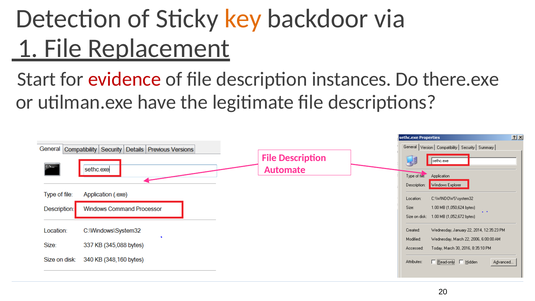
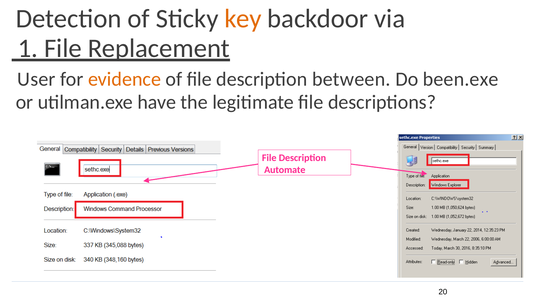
Start: Start -> User
evidence colour: red -> orange
instances: instances -> between
there.exe: there.exe -> been.exe
